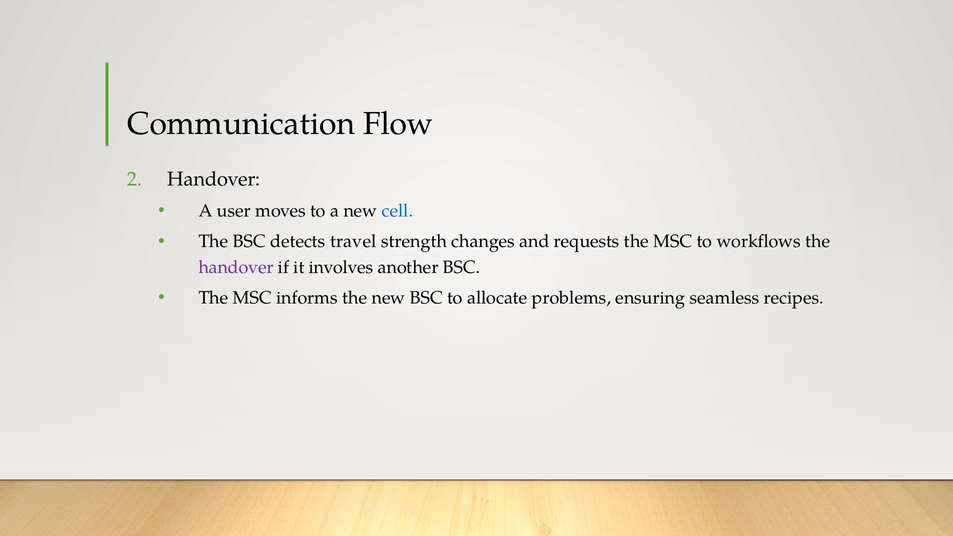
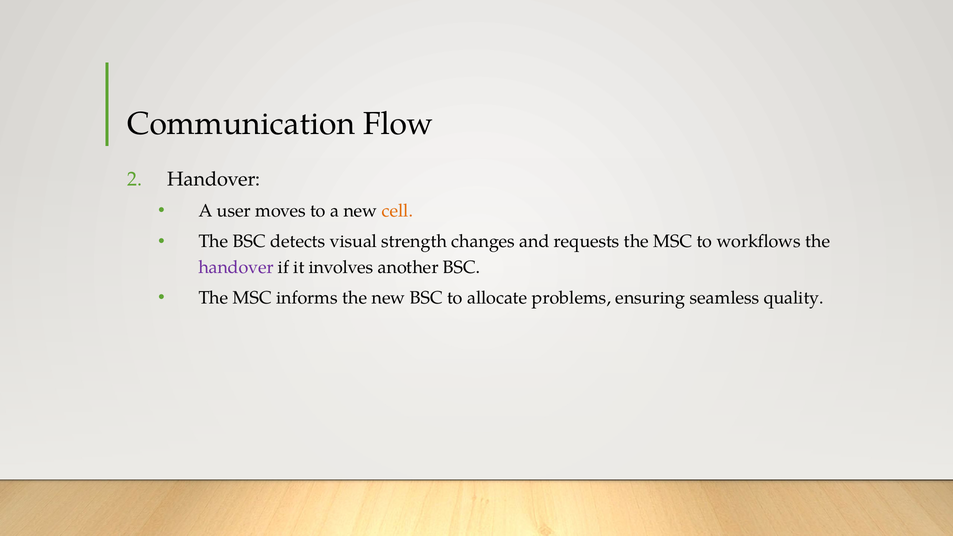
cell colour: blue -> orange
travel: travel -> visual
recipes: recipes -> quality
